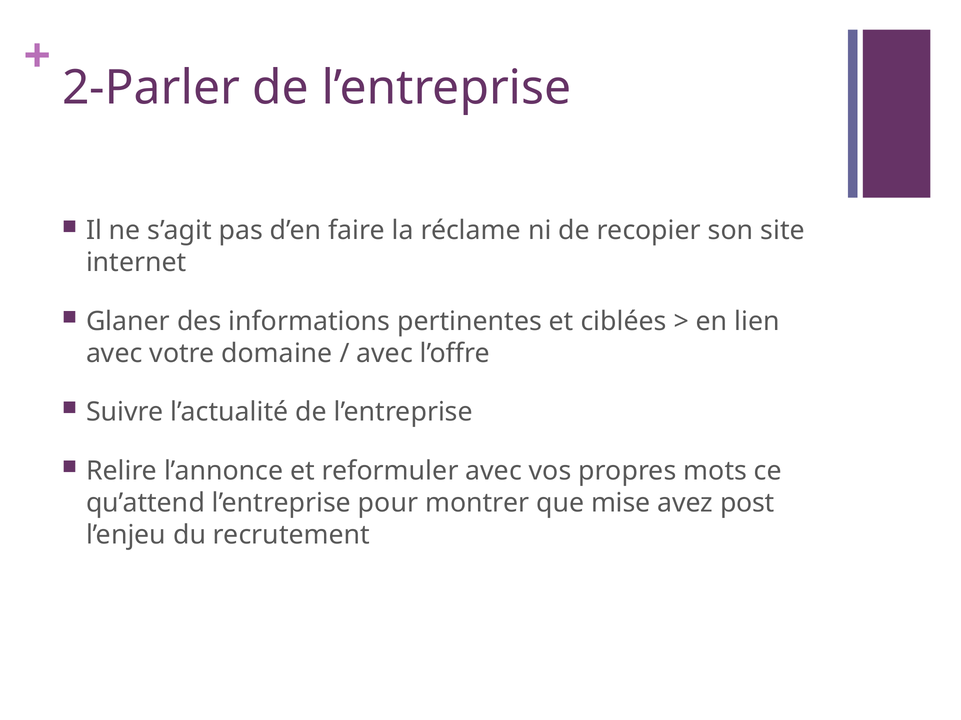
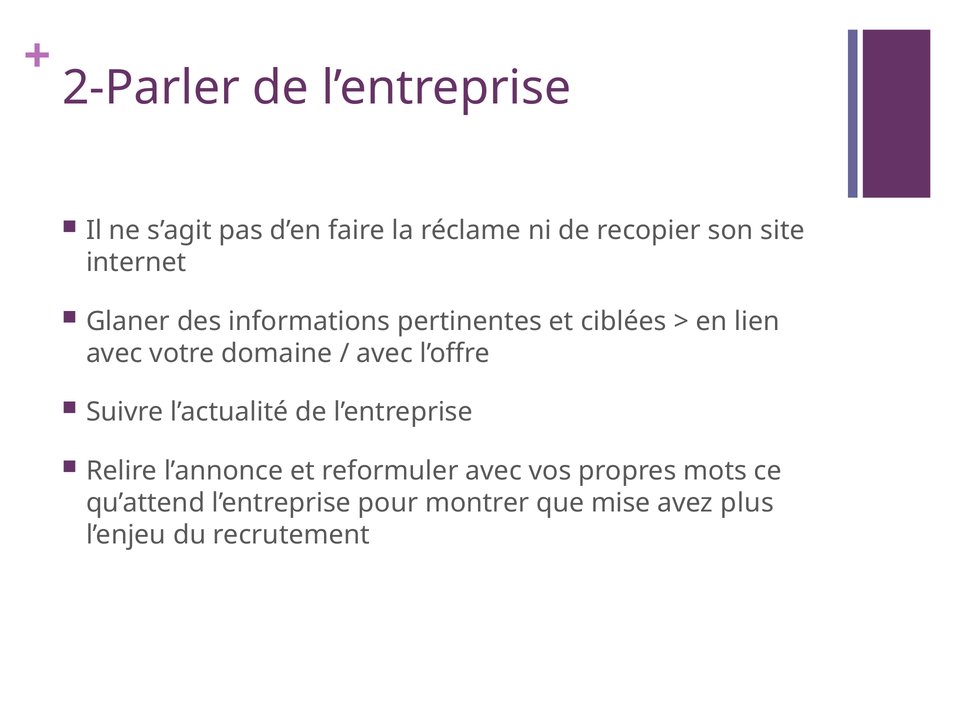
post: post -> plus
